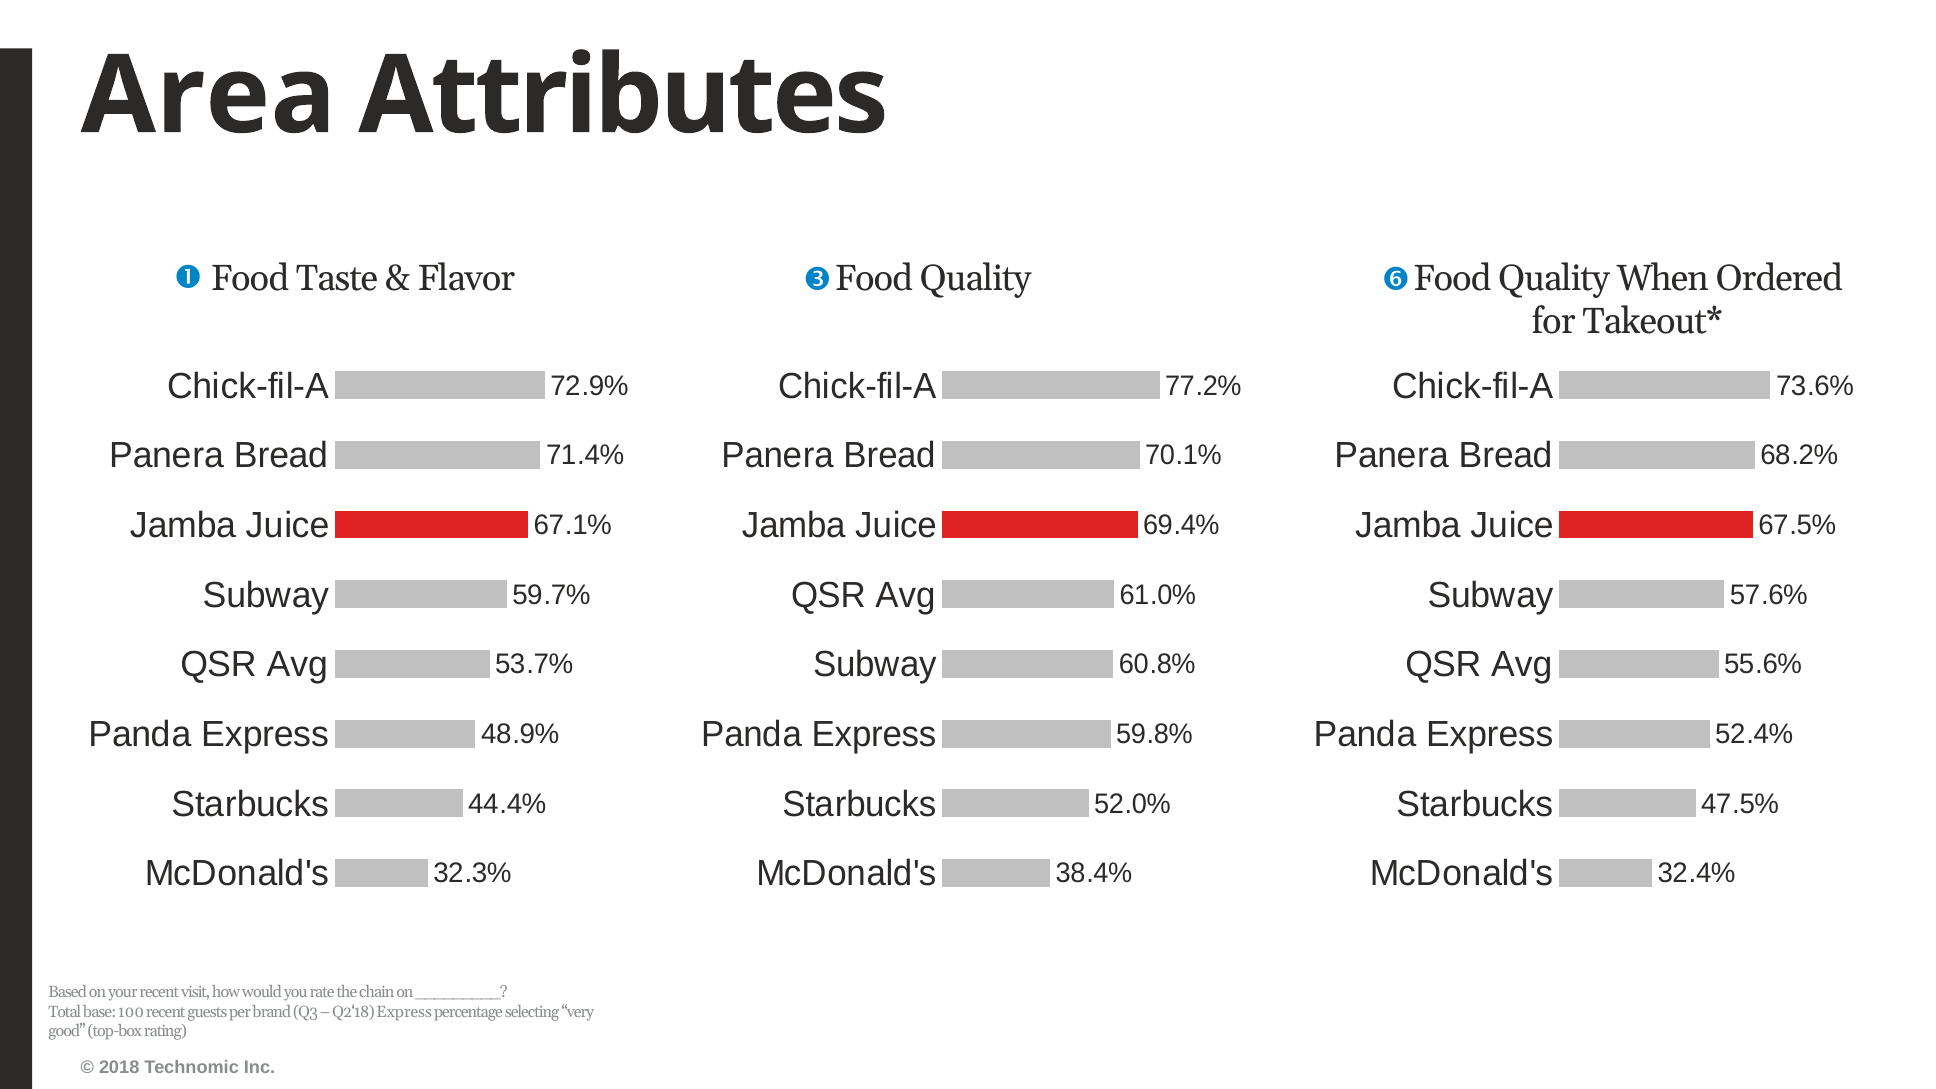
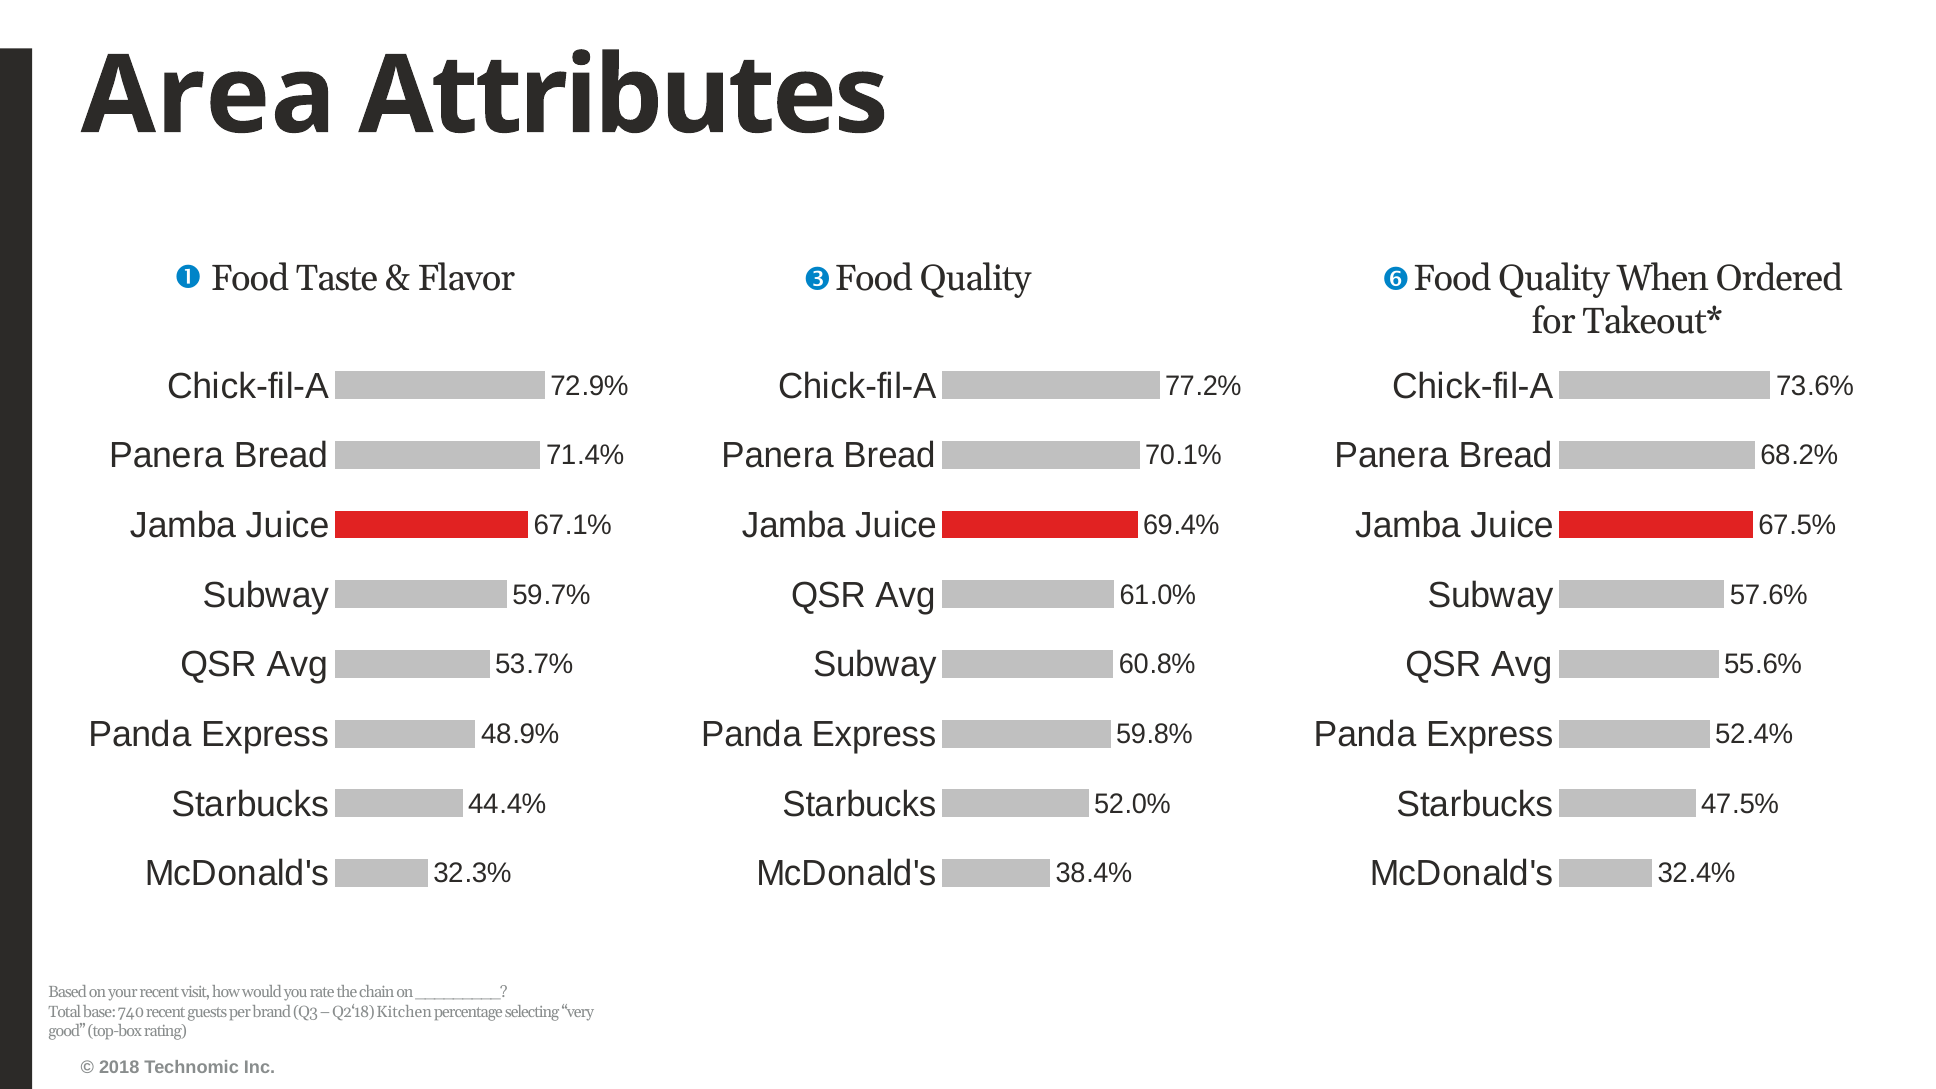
100: 100 -> 740
Q2‘18 Express: Express -> Kitchen
